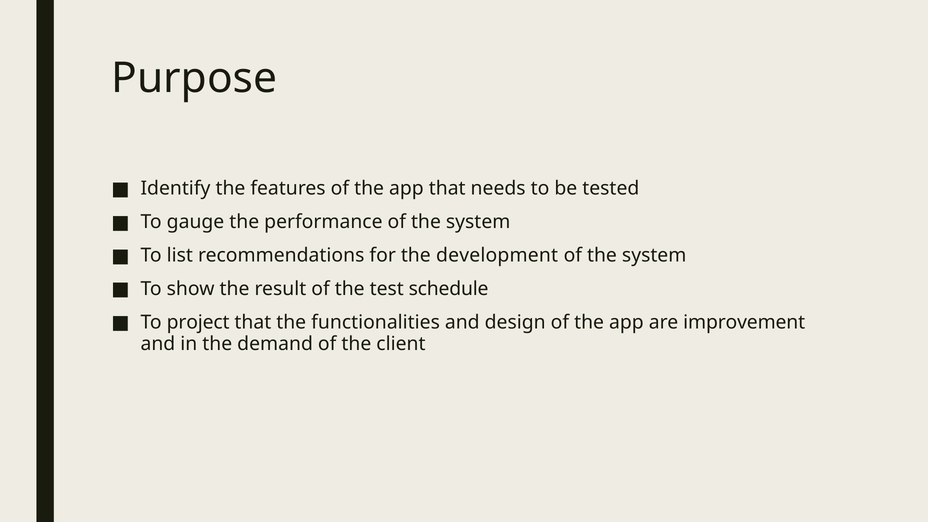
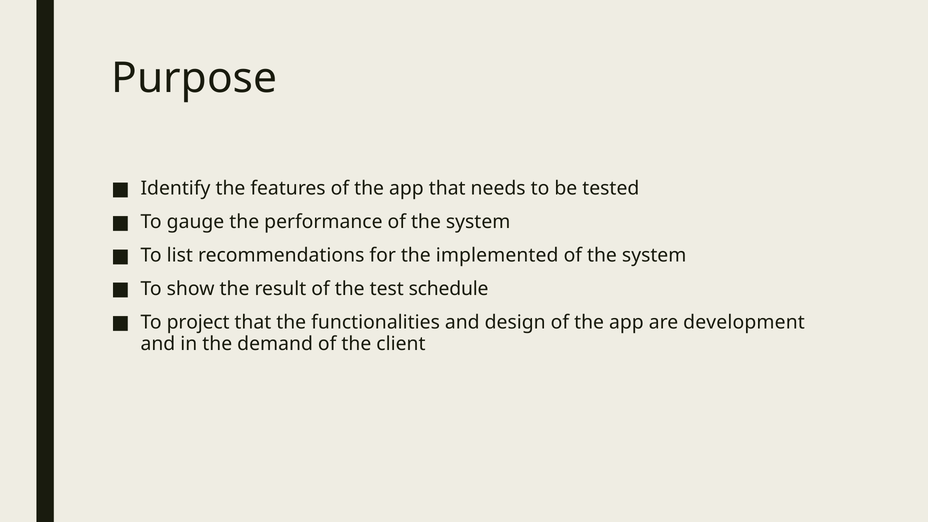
development: development -> implemented
improvement: improvement -> development
